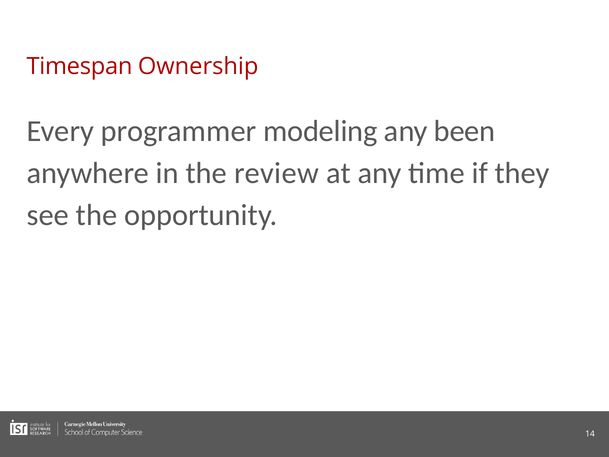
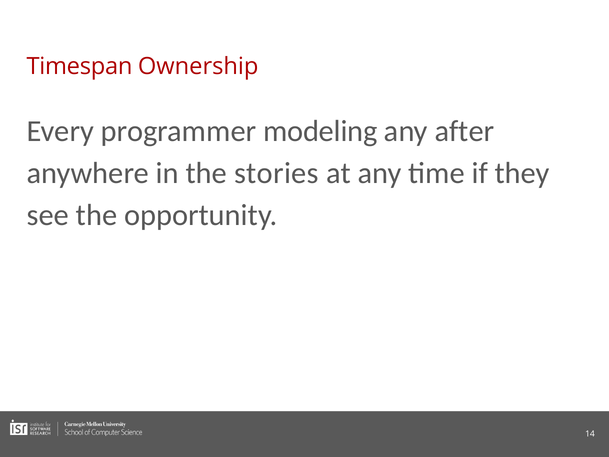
been: been -> after
review: review -> stories
